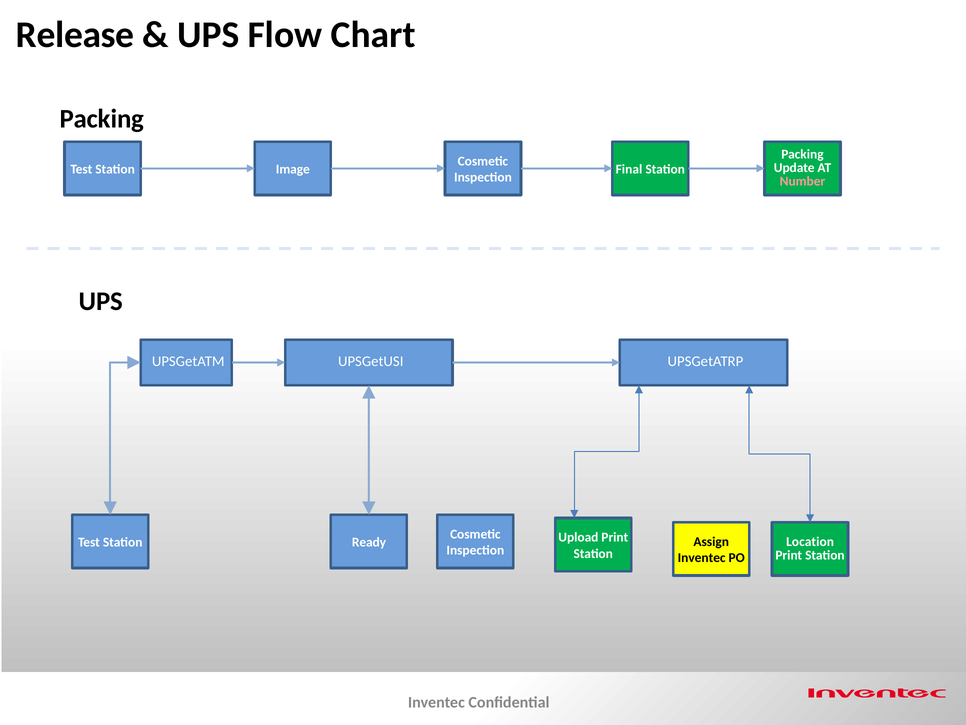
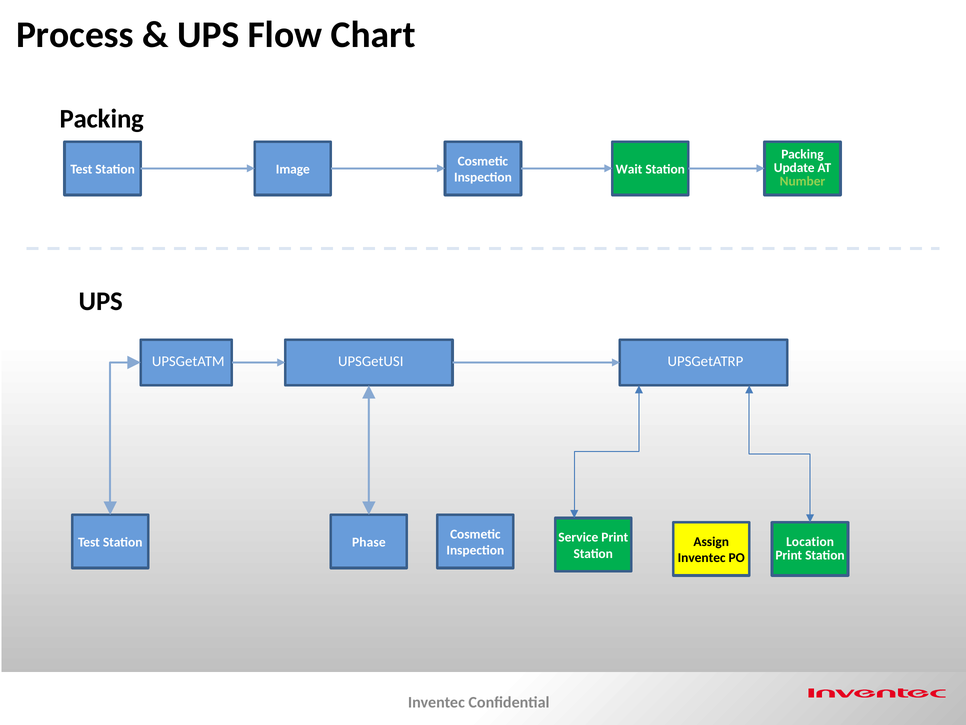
Release: Release -> Process
Final: Final -> Wait
Number colour: pink -> light green
Ready: Ready -> Phase
Upload: Upload -> Service
